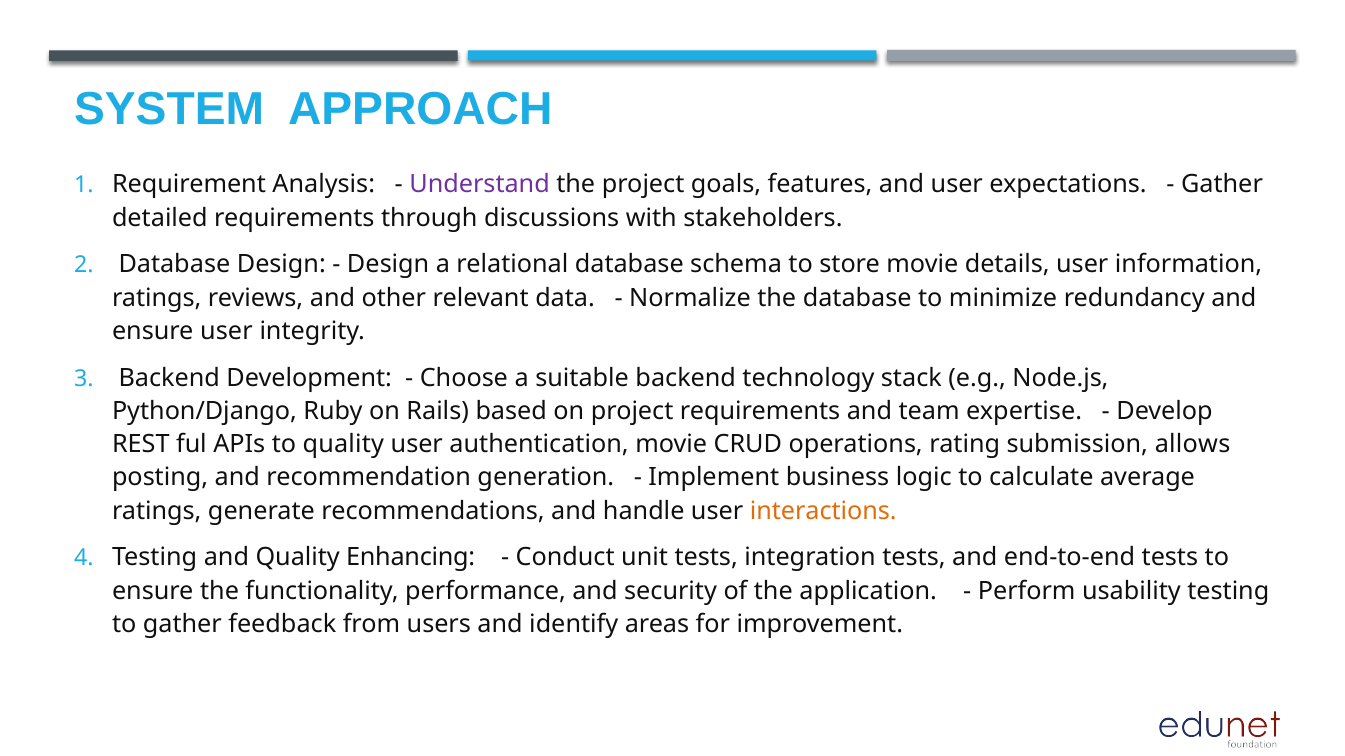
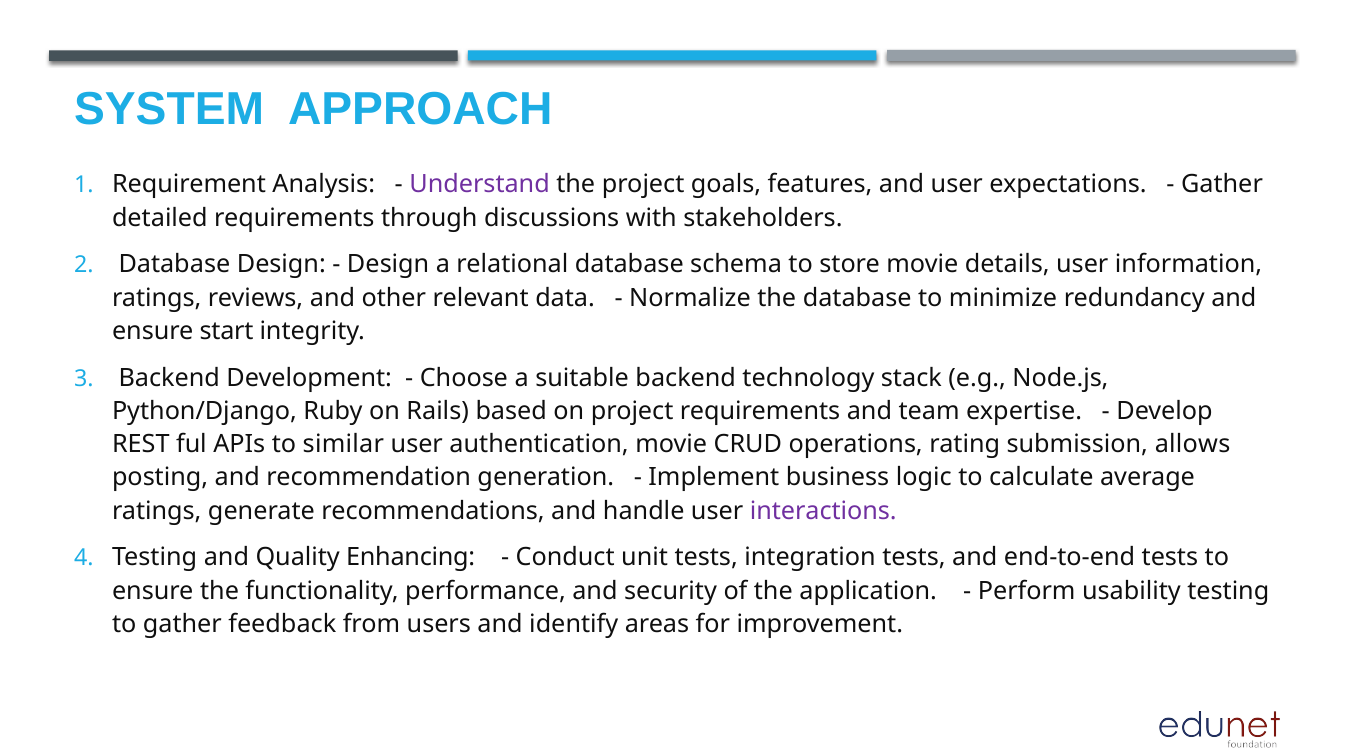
ensure user: user -> start
to quality: quality -> similar
interactions colour: orange -> purple
